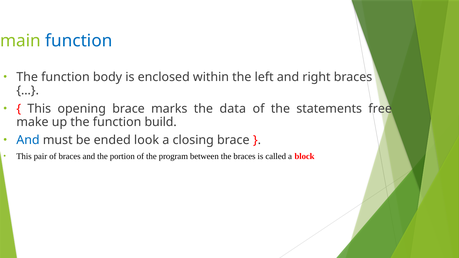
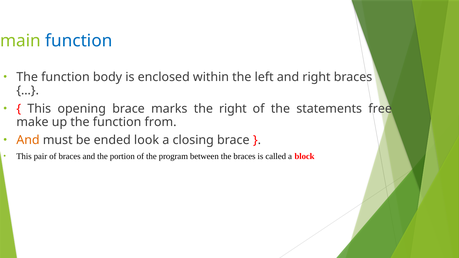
the data: data -> right
build: build -> from
And at (28, 140) colour: blue -> orange
